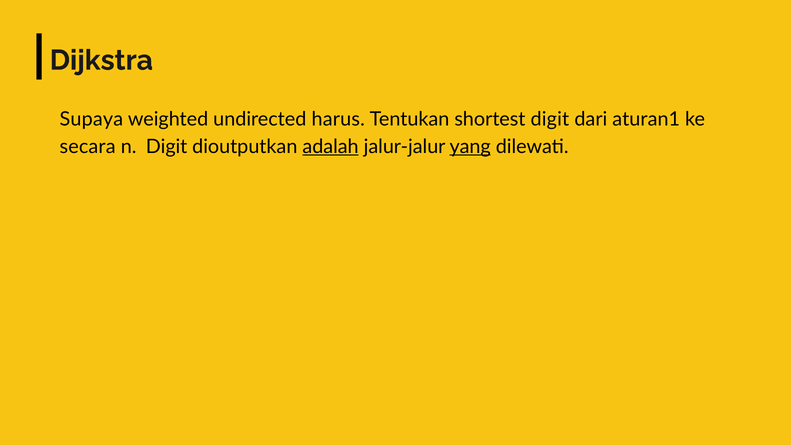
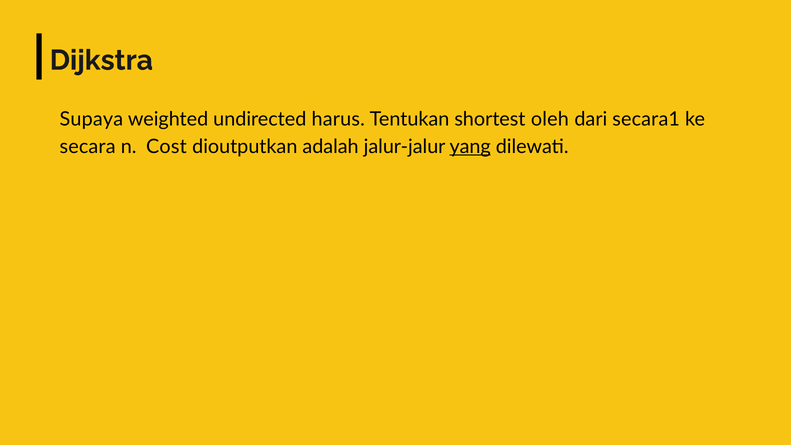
shortest digit: digit -> oleh
aturan1: aturan1 -> secara1
n Digit: Digit -> Cost
adalah underline: present -> none
